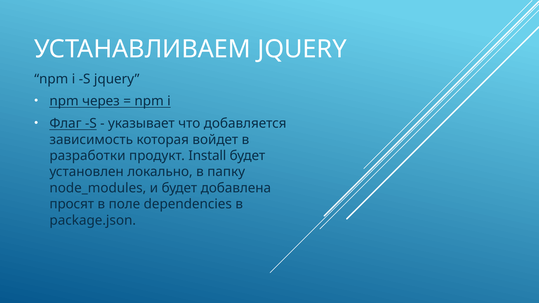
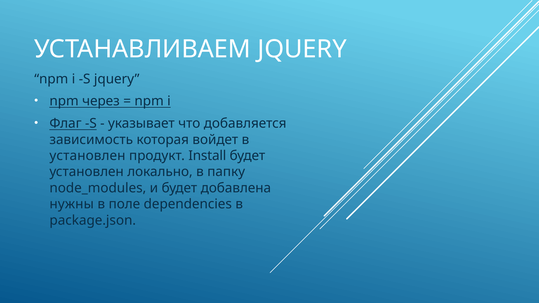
разработки at (88, 156): разработки -> установлен
просят: просят -> нужны
